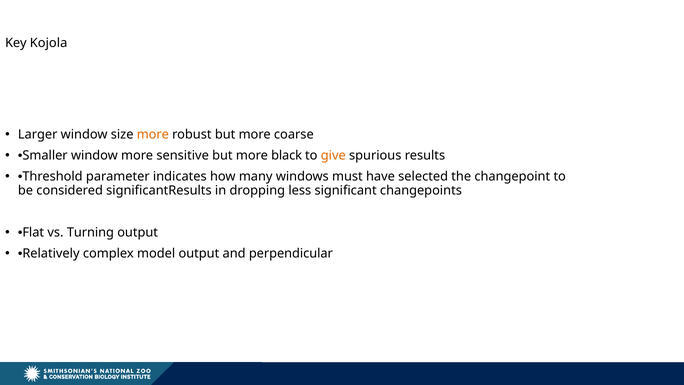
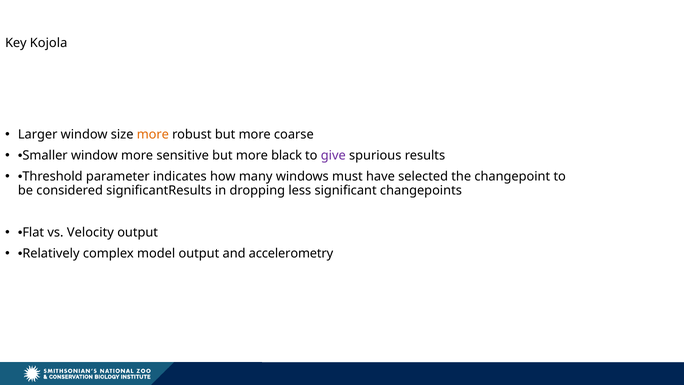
give colour: orange -> purple
Turning: Turning -> Velocity
perpendicular: perpendicular -> accelerometry
